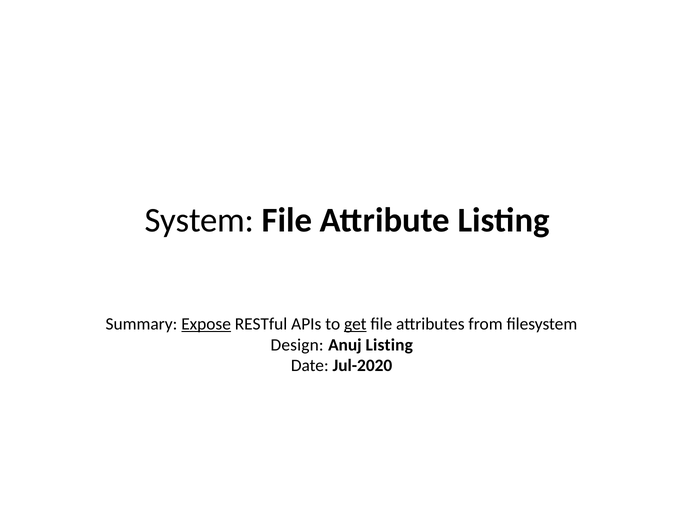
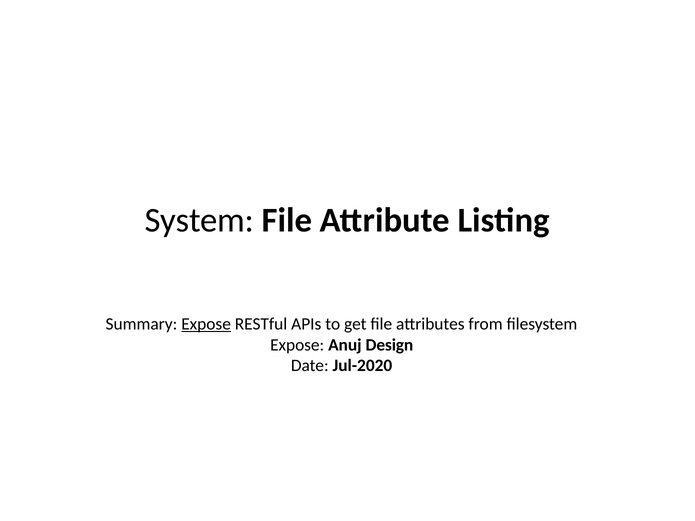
get underline: present -> none
Design at (297, 345): Design -> Expose
Anuj Listing: Listing -> Design
